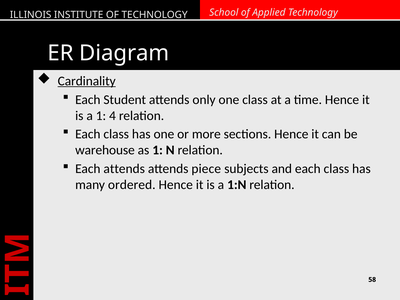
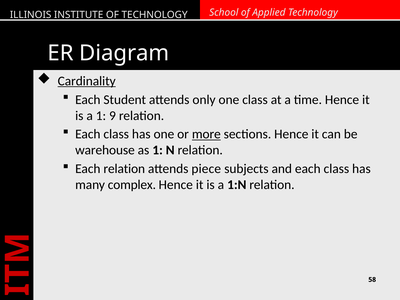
4: 4 -> 9
more underline: none -> present
Each attends: attends -> relation
ordered: ordered -> complex
